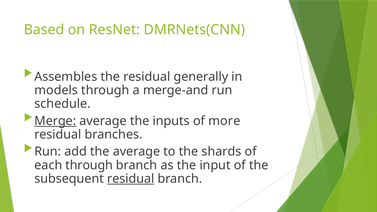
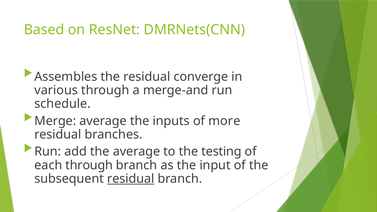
generally: generally -> converge
models: models -> various
Merge underline: present -> none
shards: shards -> testing
